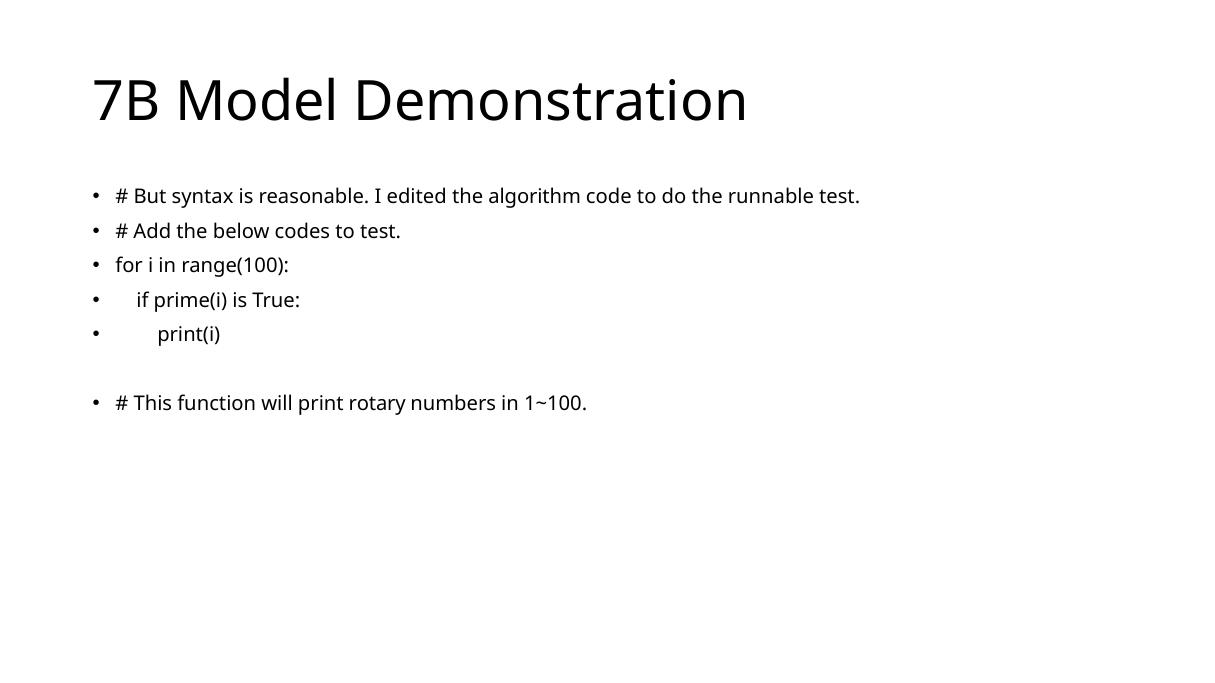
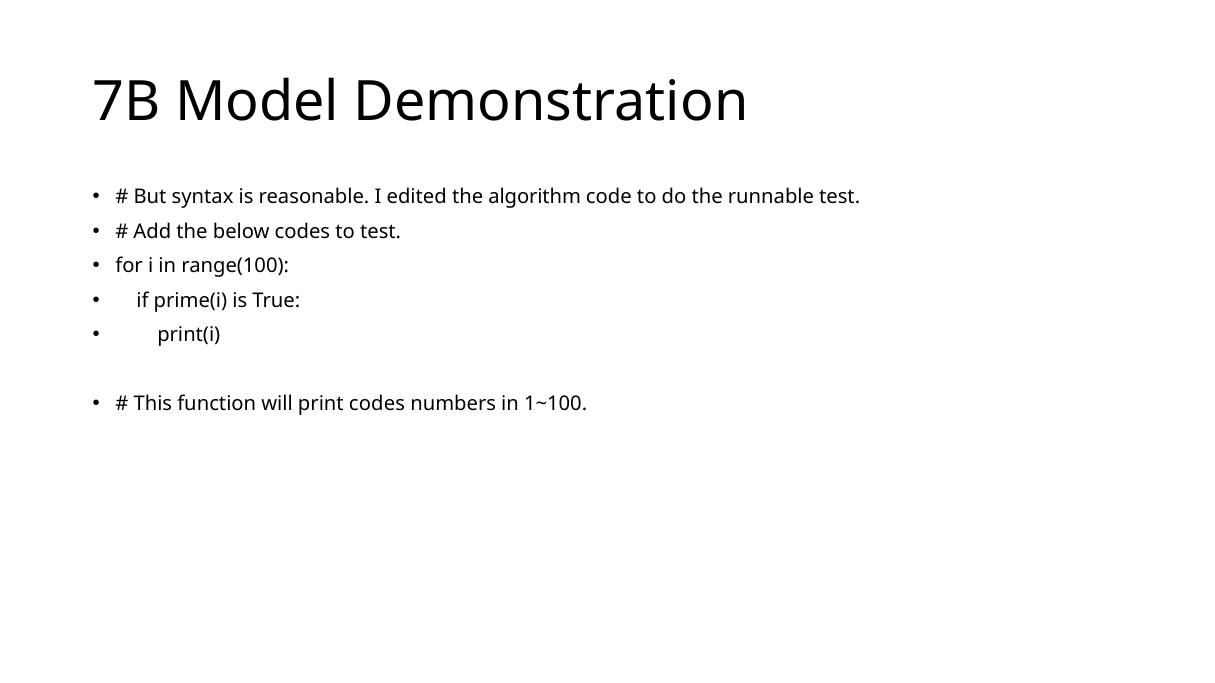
print rotary: rotary -> codes
